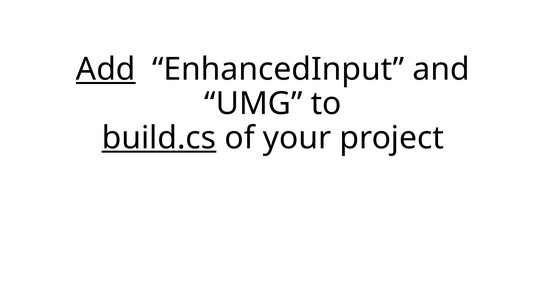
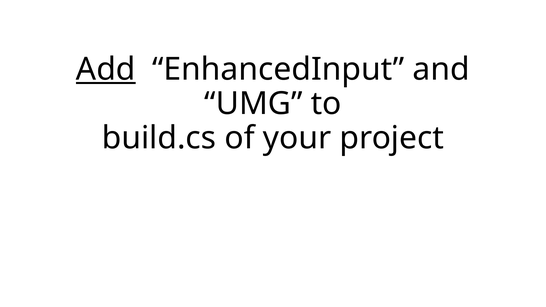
build.cs underline: present -> none
